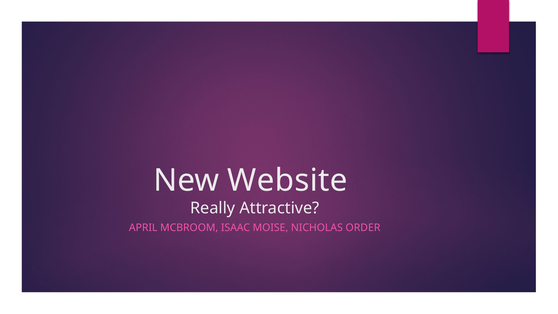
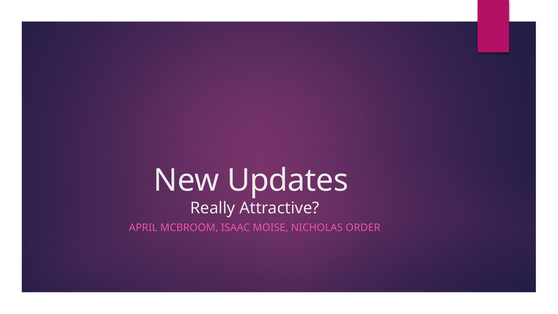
Website: Website -> Updates
